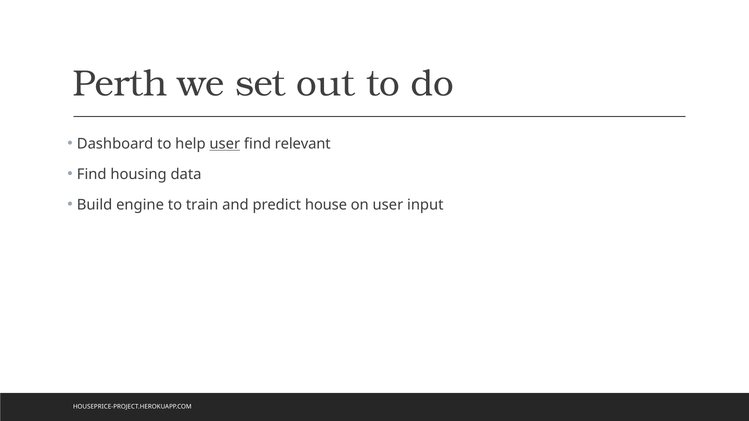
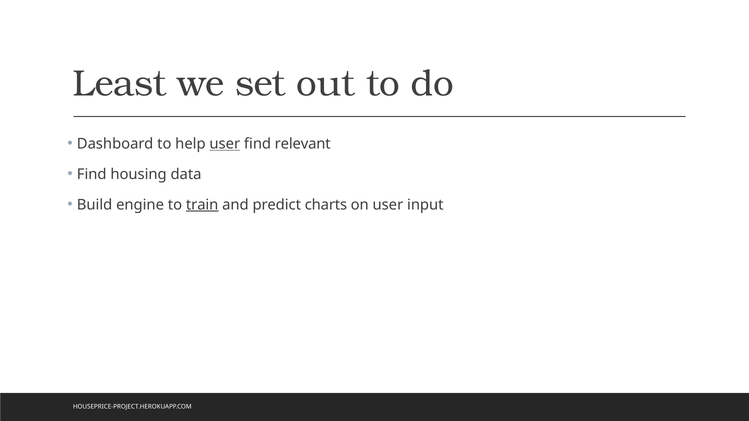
Perth: Perth -> Least
train underline: none -> present
house: house -> charts
